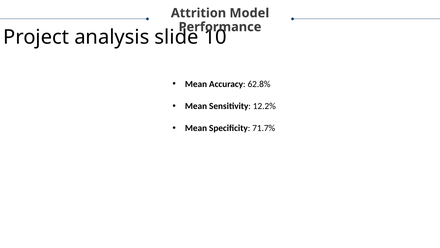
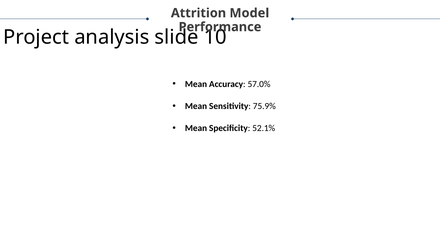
62.8%: 62.8% -> 57.0%
12.2%: 12.2% -> 75.9%
71.7%: 71.7% -> 52.1%
